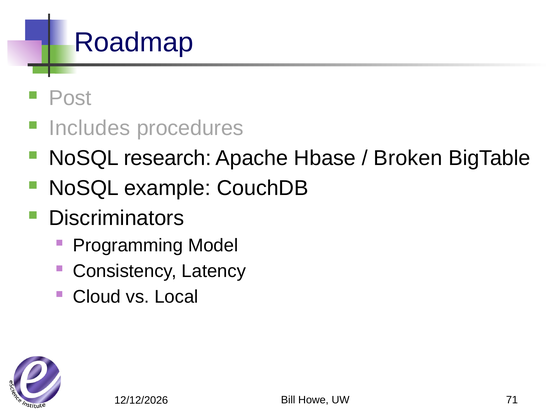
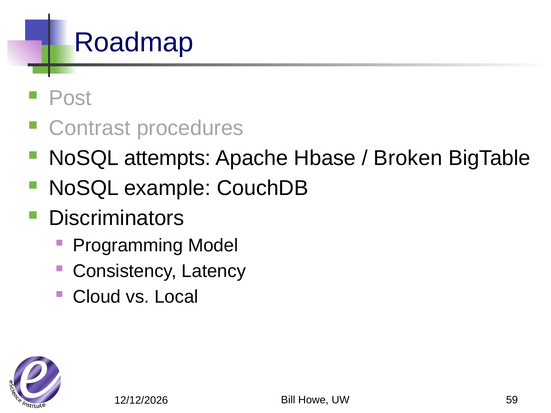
Includes: Includes -> Contrast
research: research -> attempts
71: 71 -> 59
